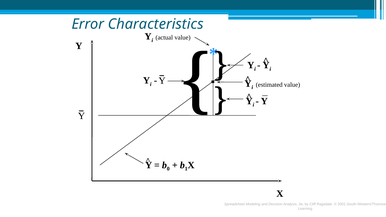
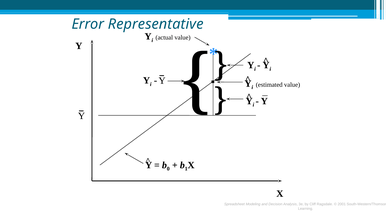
Characteristics: Characteristics -> Representative
